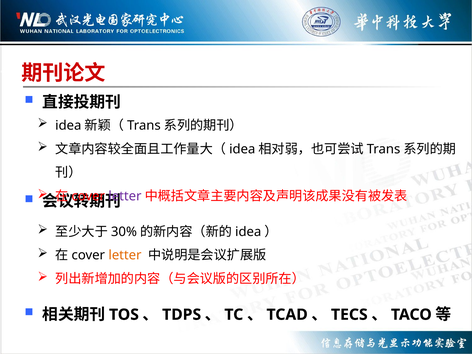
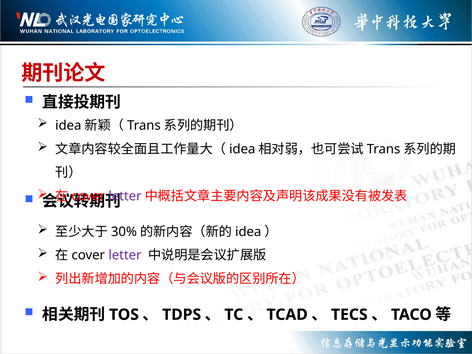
letter at (125, 255) colour: orange -> purple
